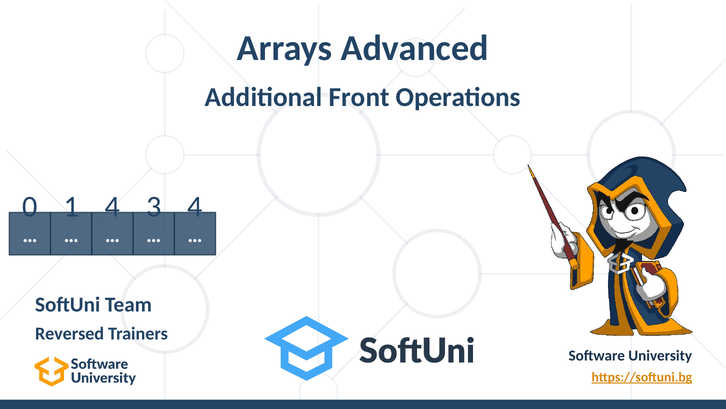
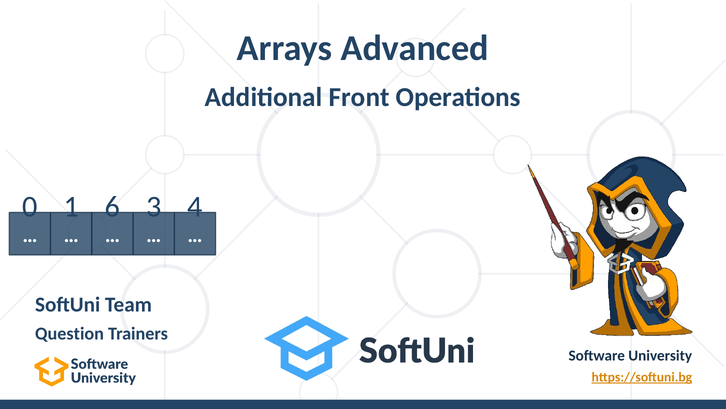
1 4: 4 -> 6
Reversed: Reversed -> Question
